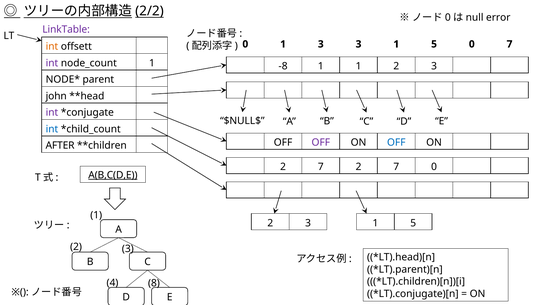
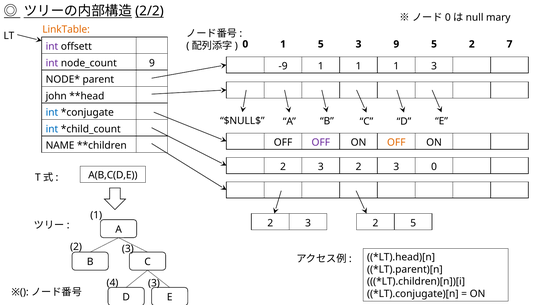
error: error -> mary
LinkTable colour: purple -> orange
0 1 3: 3 -> 5
1 at (396, 44): 1 -> 9
5 0: 0 -> 2
int at (52, 46) colour: orange -> purple
1 at (152, 63): 1 -> 9
-8: -8 -> -9
1 1 2: 2 -> 1
int at (52, 112) colour: purple -> blue
OFF at (396, 142) colour: blue -> orange
AFTER: AFTER -> NAME
7 at (321, 167): 7 -> 3
7 at (396, 167): 7 -> 3
A(B,C(D,E underline: present -> none
1 at (375, 223): 1 -> 2
4 8: 8 -> 3
